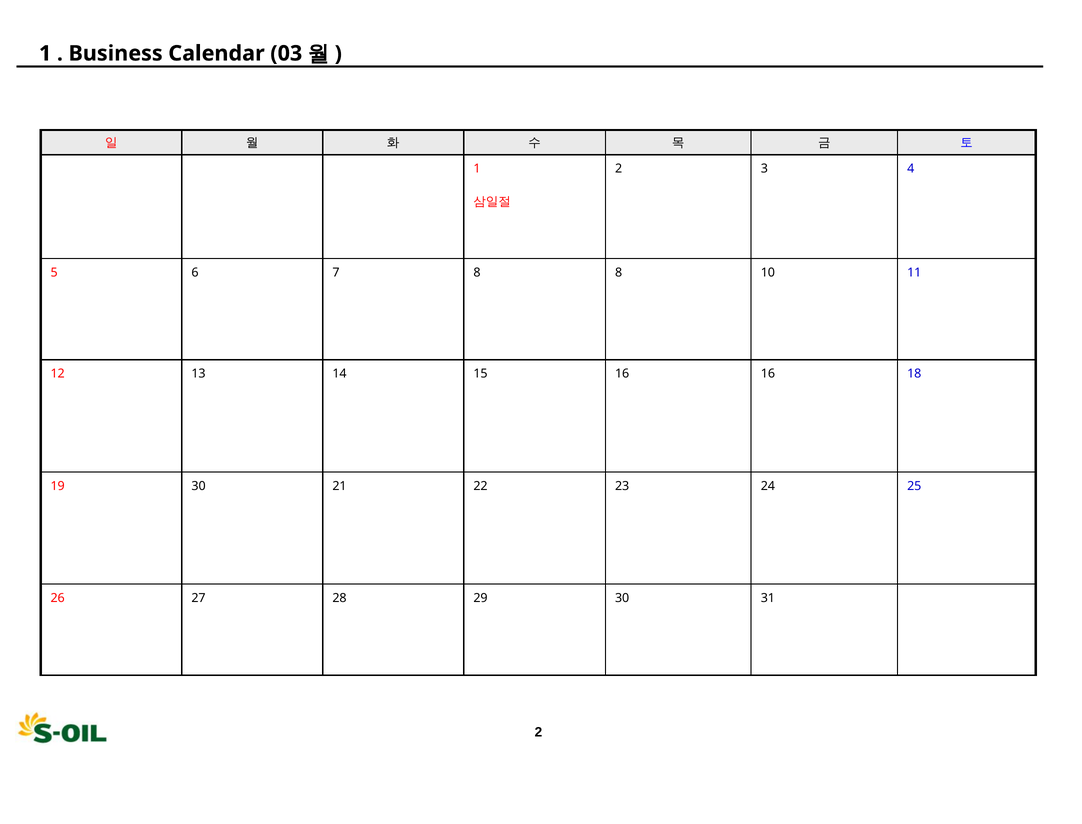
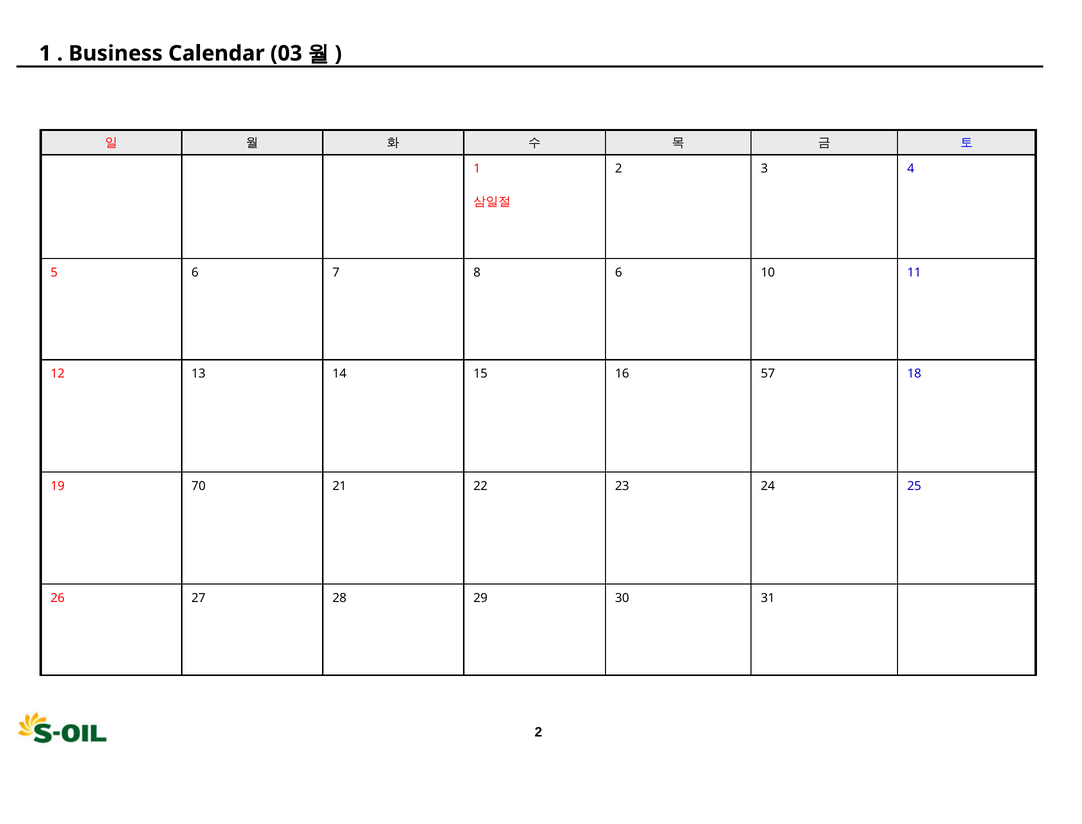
8 8: 8 -> 6
16 16: 16 -> 57
19 30: 30 -> 70
